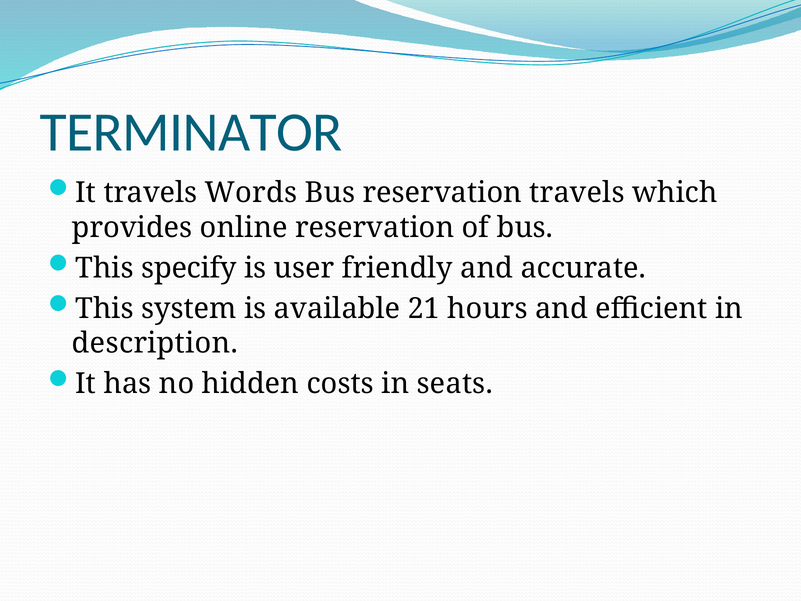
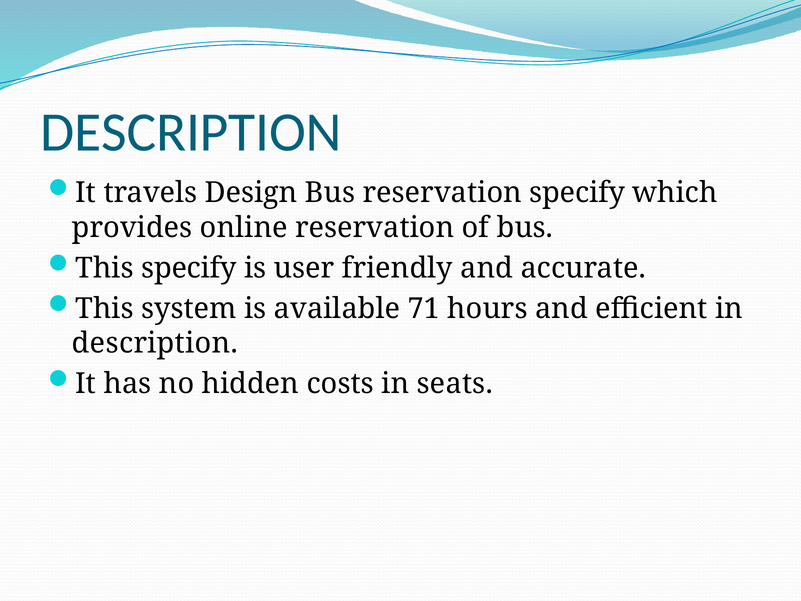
TERMINATOR at (191, 132): TERMINATOR -> DESCRIPTION
Words: Words -> Design
reservation travels: travels -> specify
21: 21 -> 71
